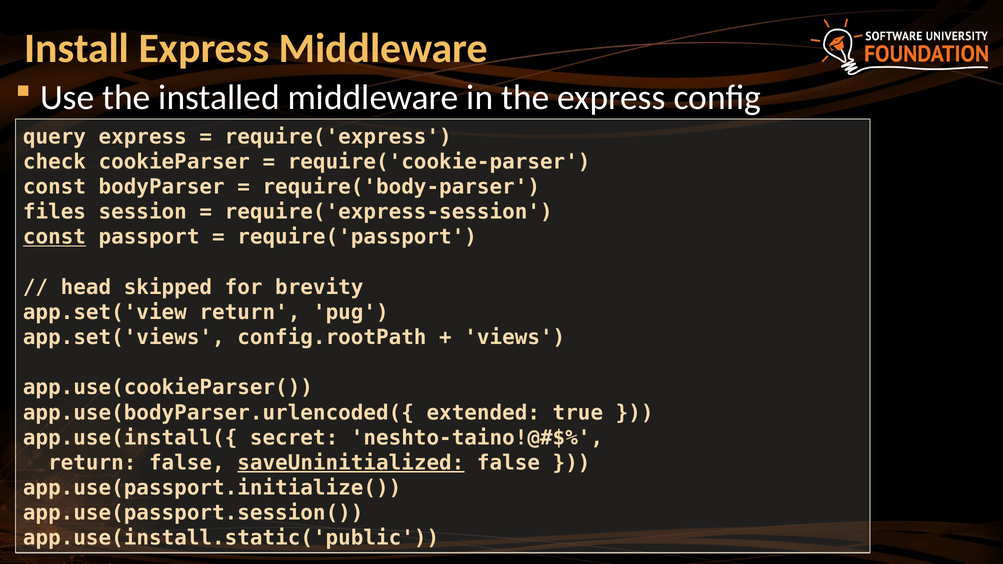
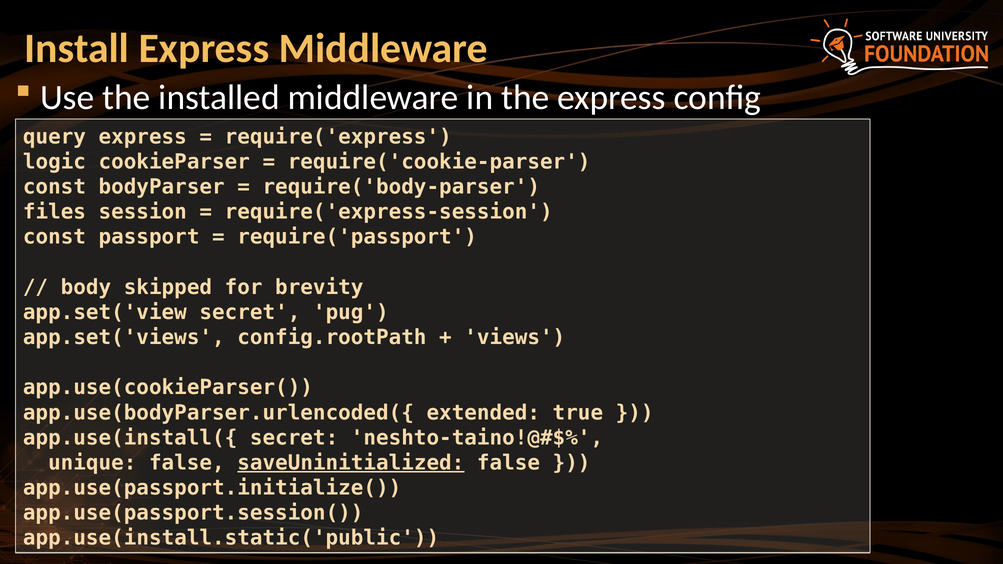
check: check -> logic
const at (54, 237) underline: present -> none
head: head -> body
app.set('view return: return -> secret
return at (92, 463): return -> unique
